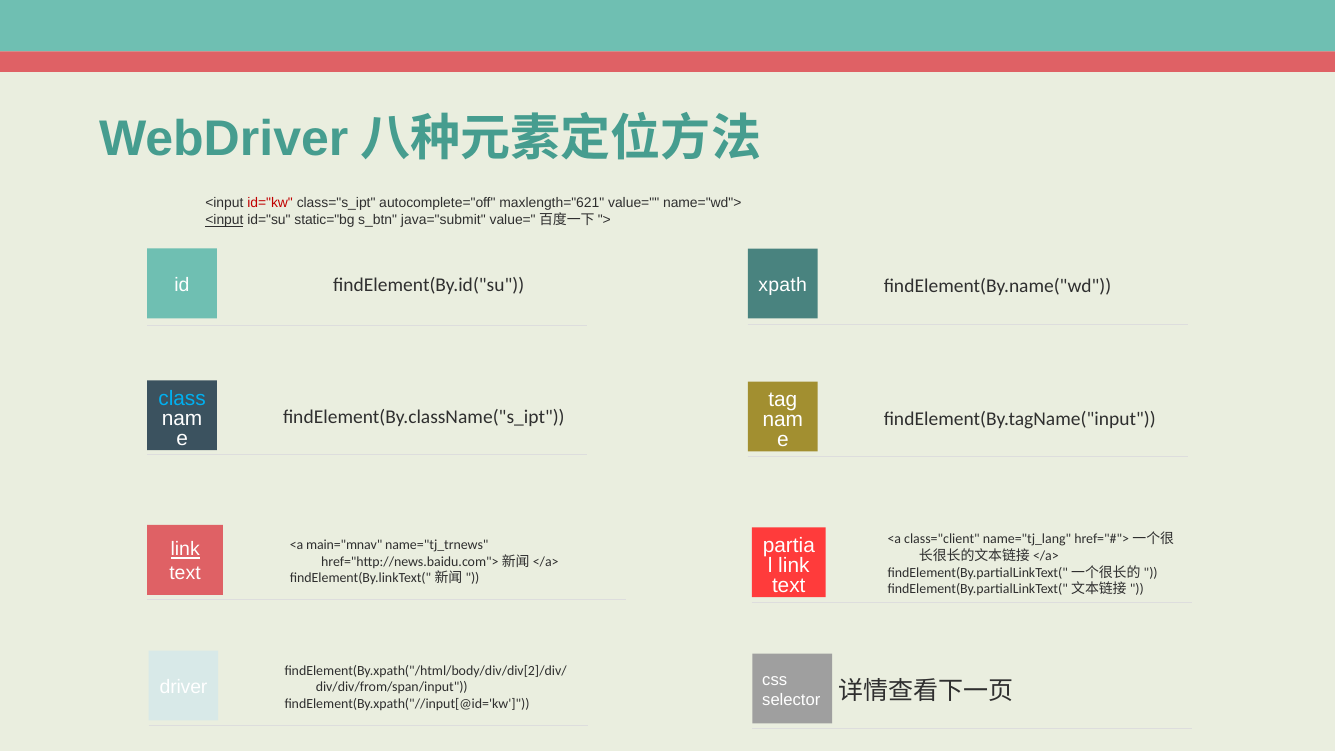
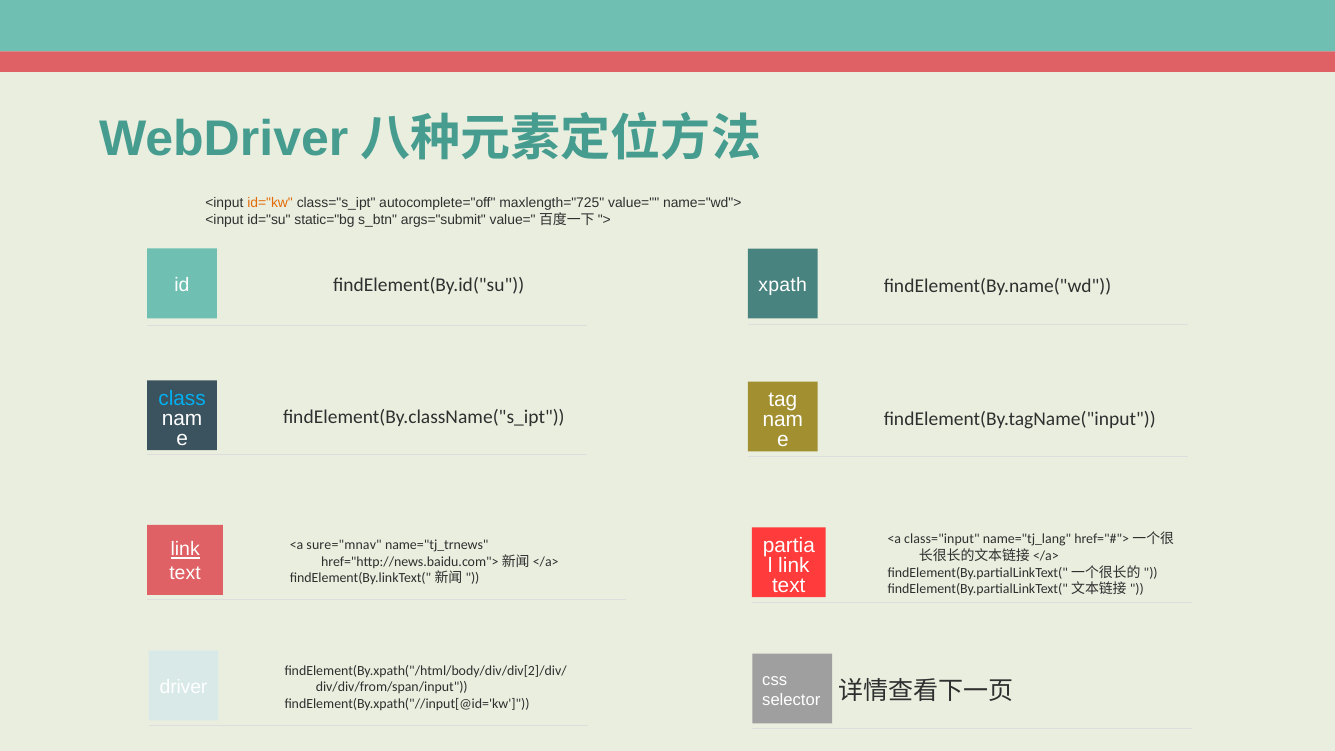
id="kw colour: red -> orange
maxlength="621: maxlength="621 -> maxlength="725
<input at (224, 220) underline: present -> none
java="submit: java="submit -> args="submit
class="client: class="client -> class="input
main="mnav: main="mnav -> sure="mnav
